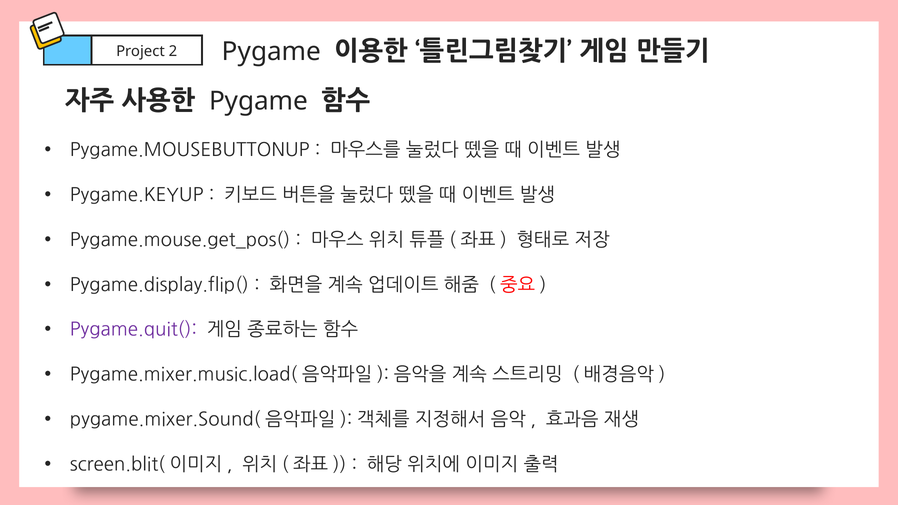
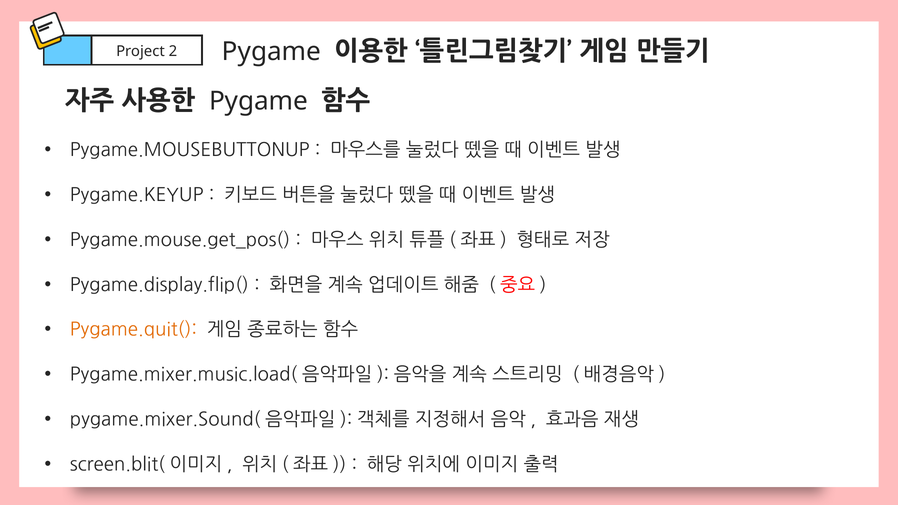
Pygame.quit( colour: purple -> orange
